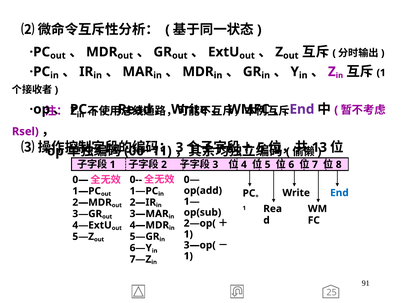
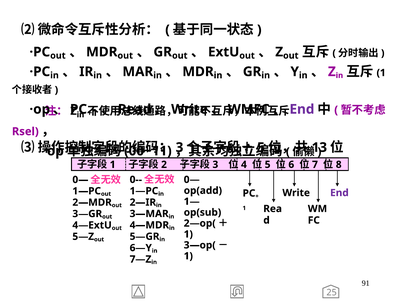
End at (339, 193) colour: blue -> purple
